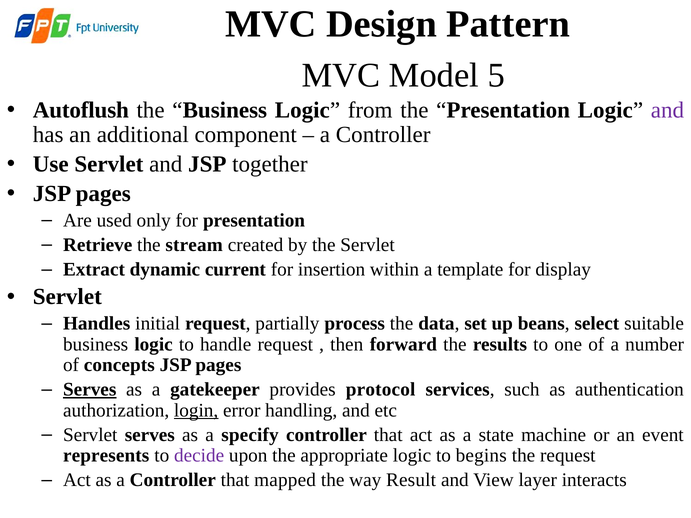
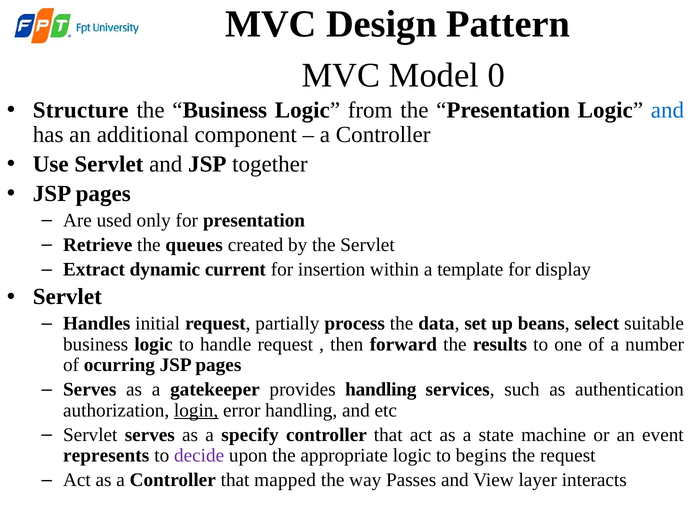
5: 5 -> 0
Autoflush: Autoflush -> Structure
and at (667, 110) colour: purple -> blue
stream: stream -> queues
concepts: concepts -> ocurring
Serves at (90, 390) underline: present -> none
provides protocol: protocol -> handling
Result: Result -> Passes
